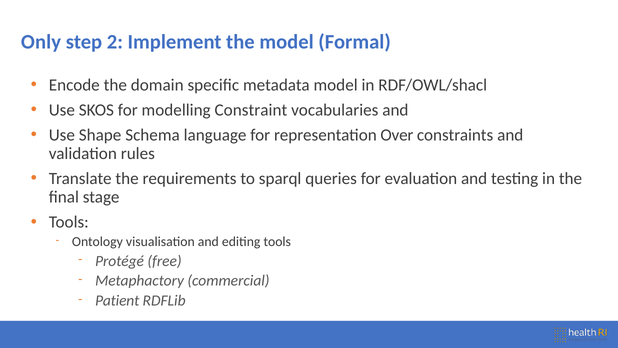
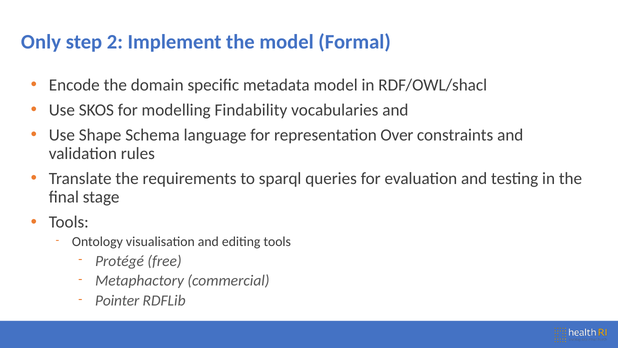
Constraint: Constraint -> Findability
Patient: Patient -> Pointer
